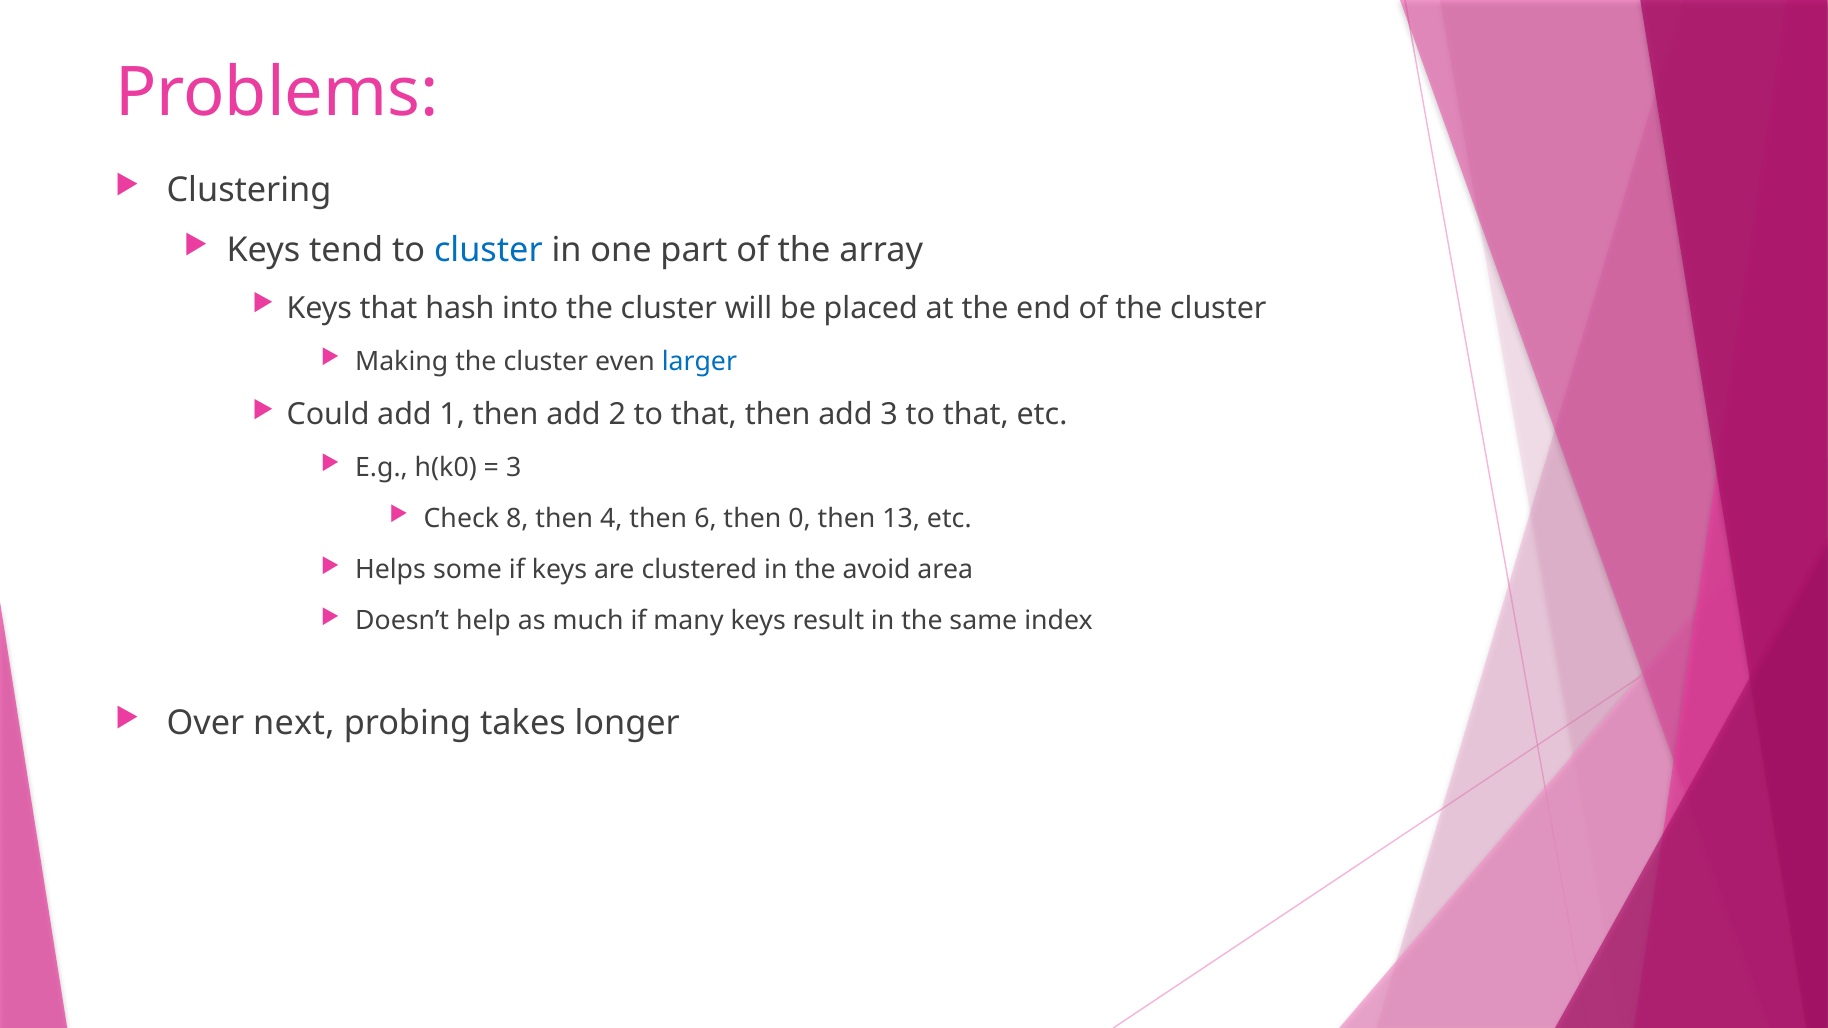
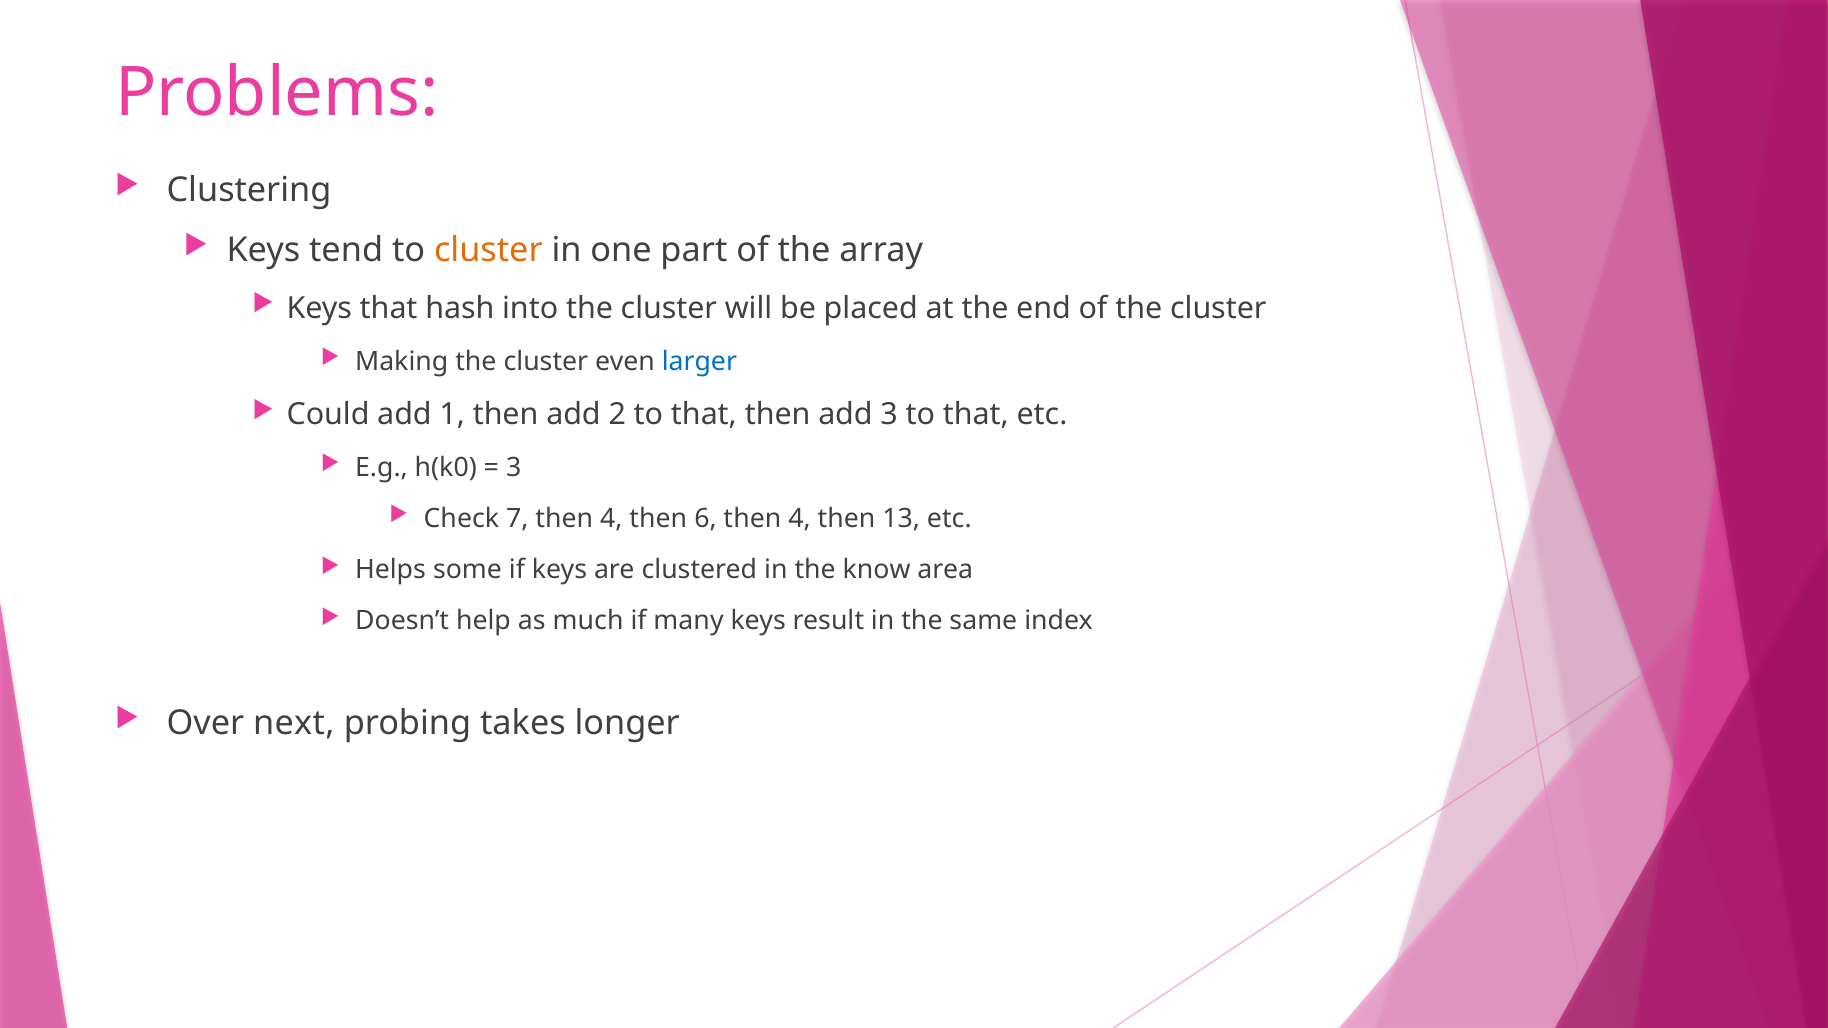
cluster at (488, 251) colour: blue -> orange
8: 8 -> 7
6 then 0: 0 -> 4
avoid: avoid -> know
